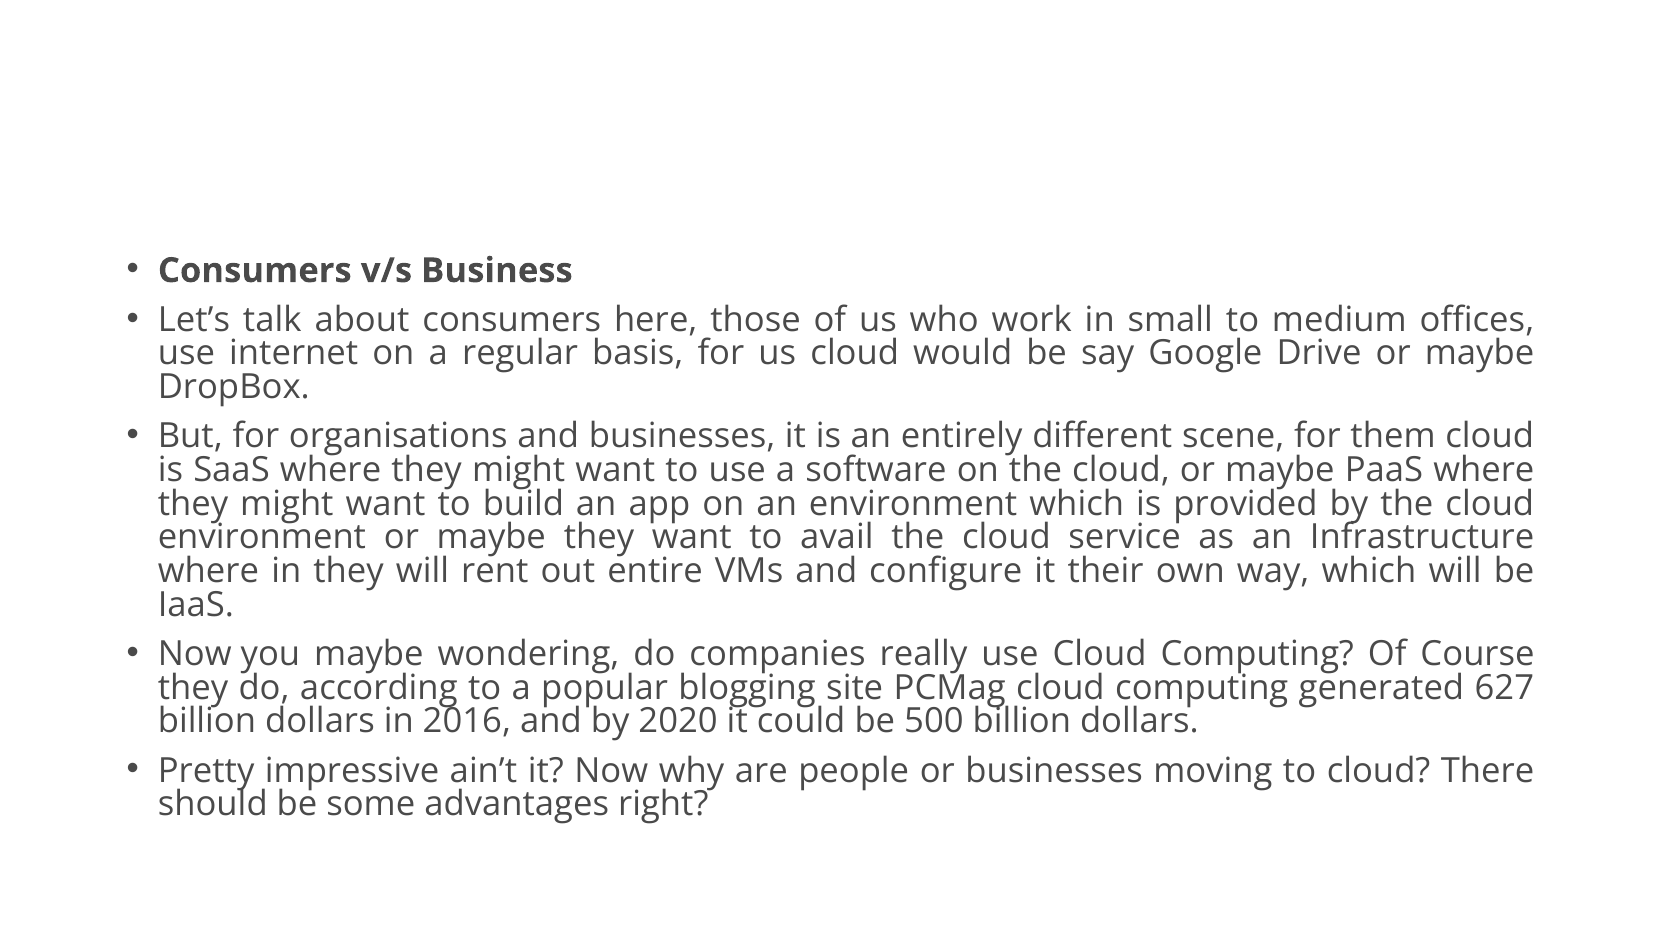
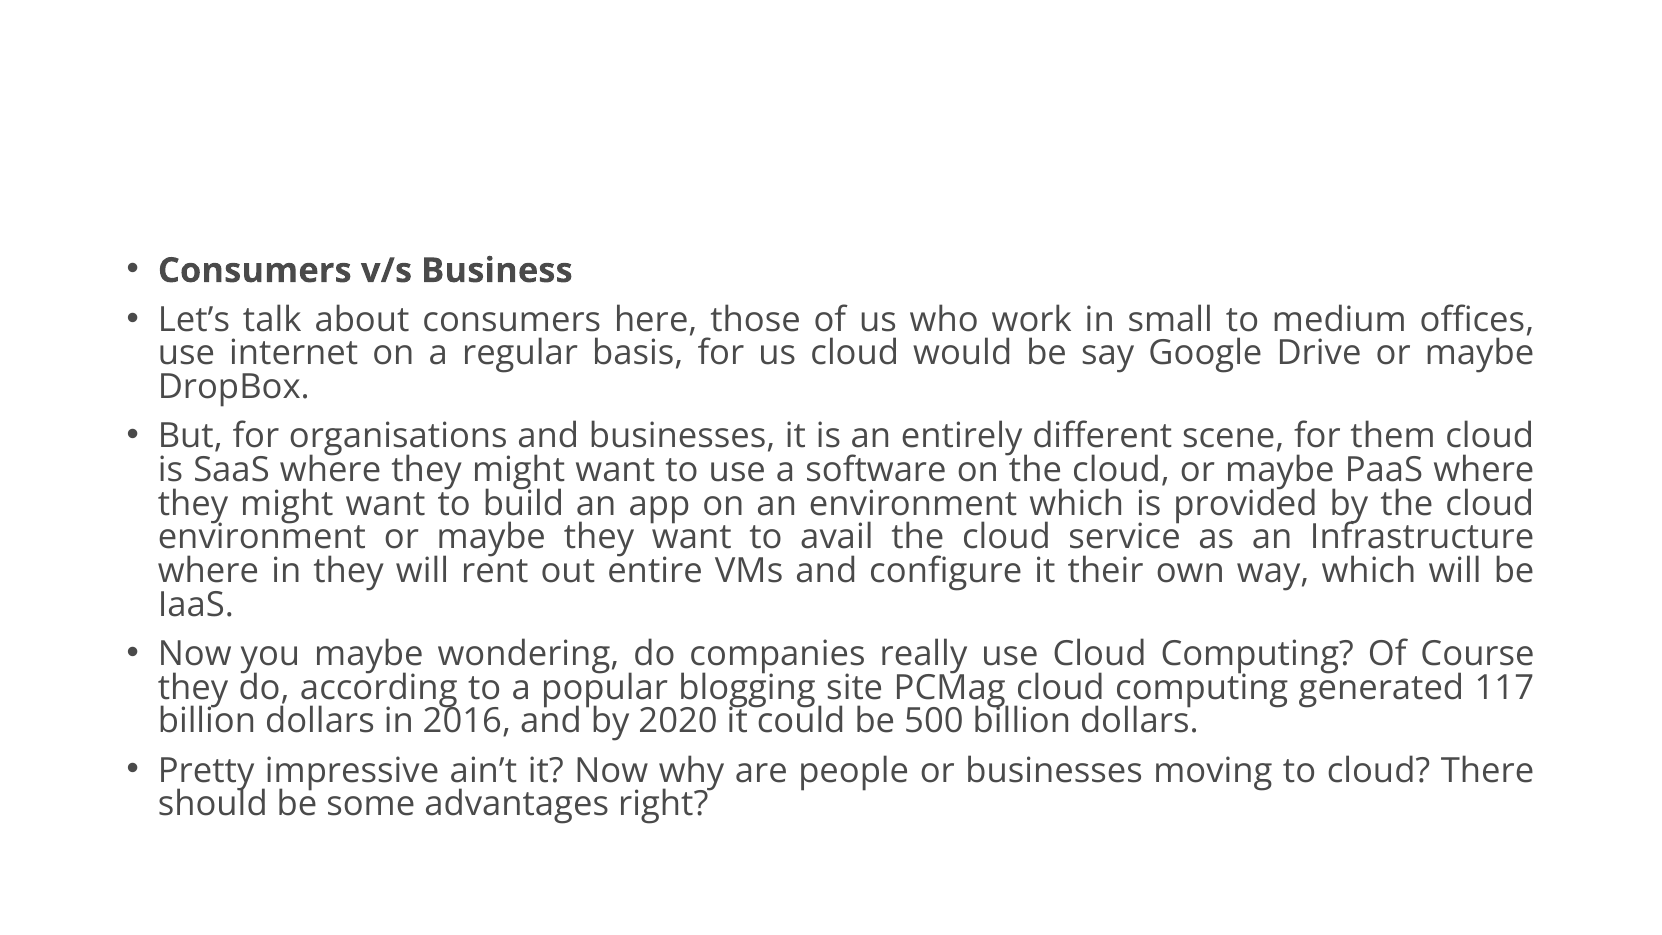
627: 627 -> 117
